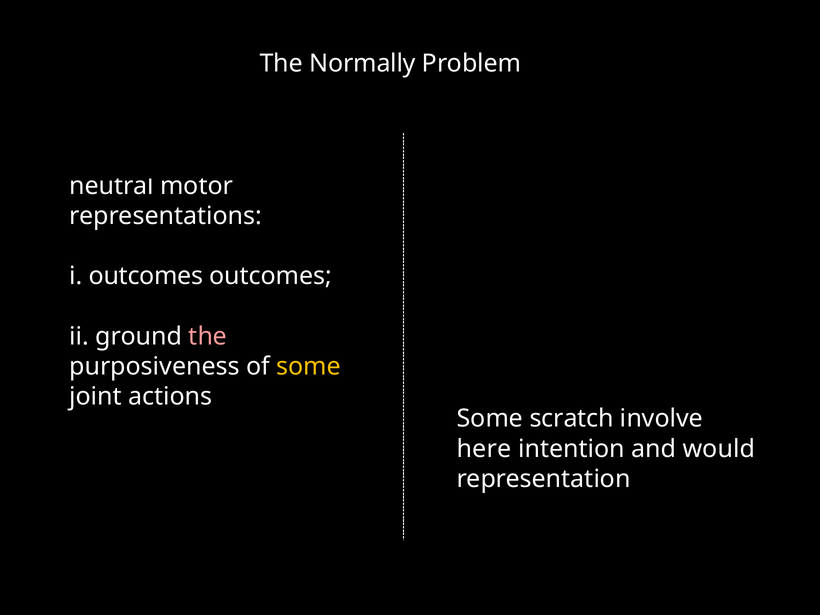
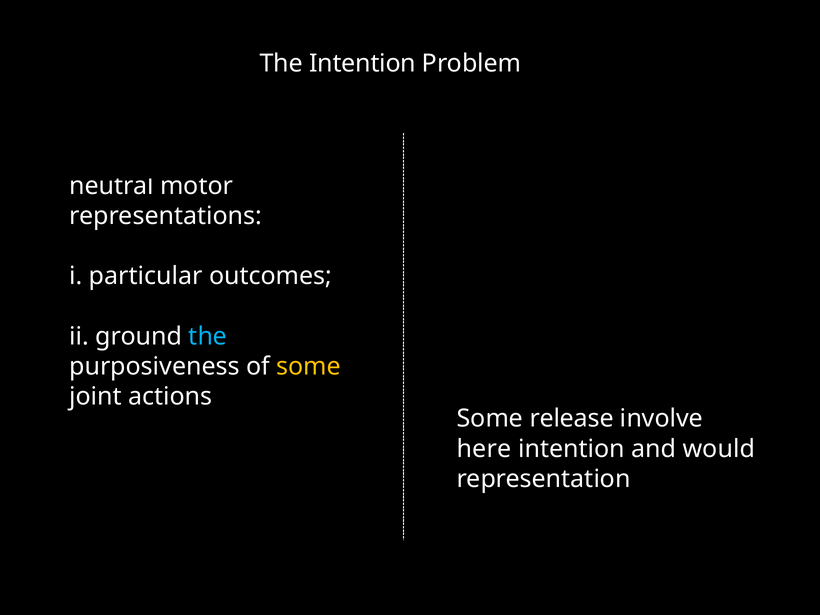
The Normally: Normally -> Intention
i outcomes: outcomes -> particular
the at (208, 336) colour: pink -> light blue
scratch: scratch -> release
